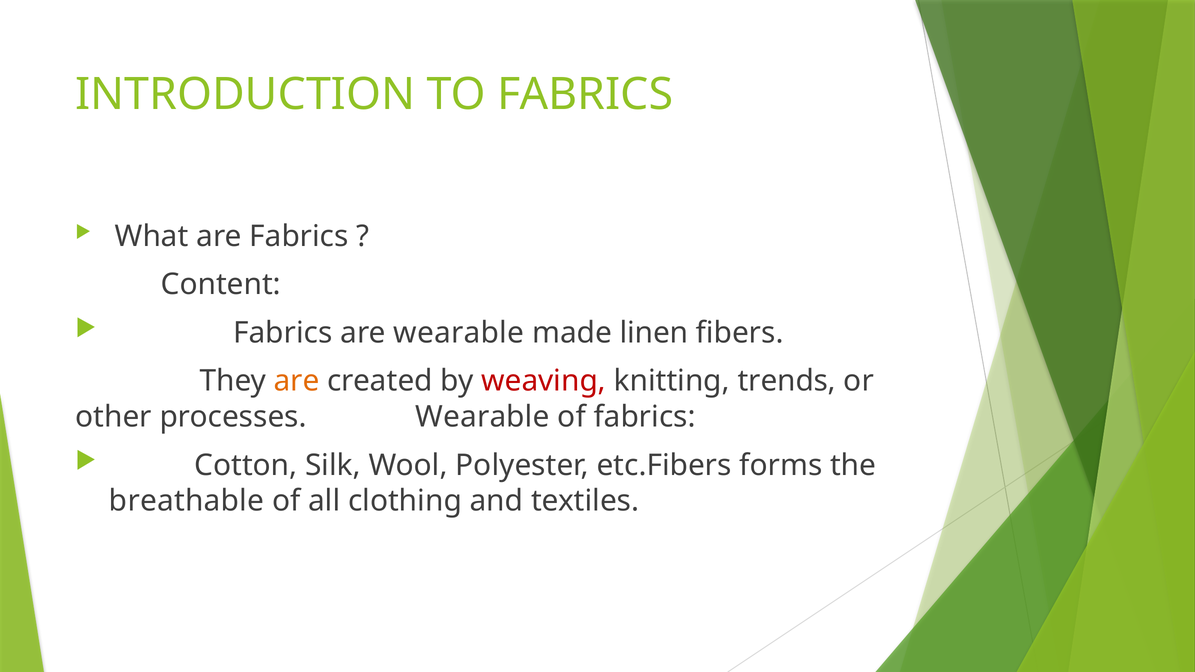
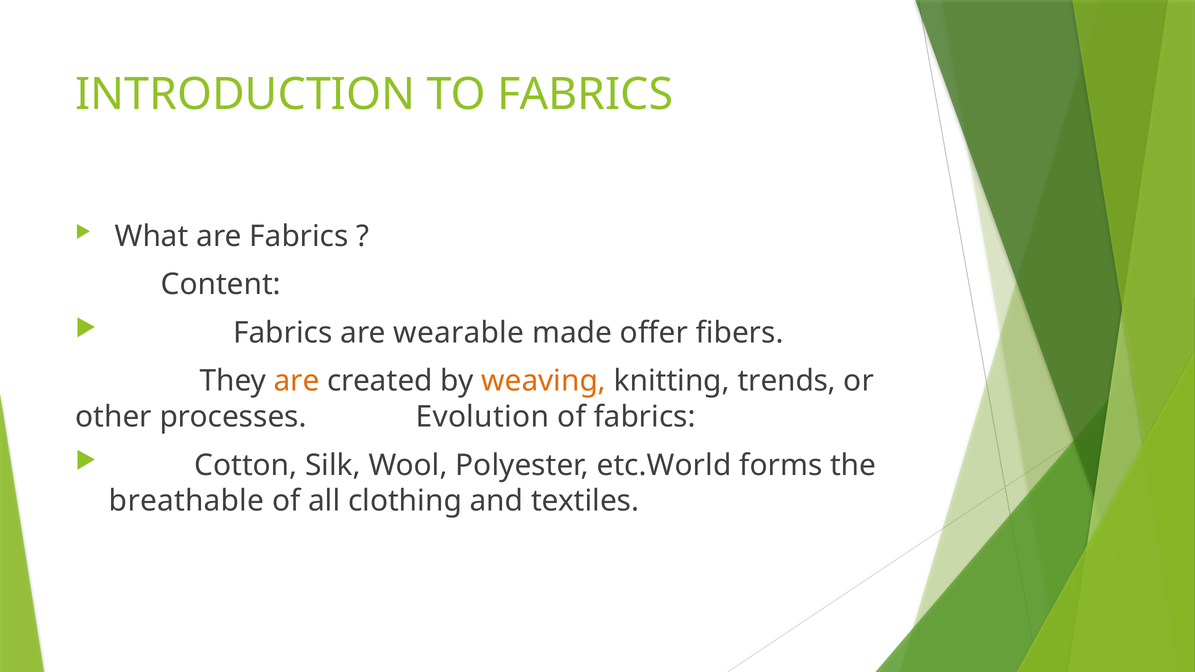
linen: linen -> offer
weaving colour: red -> orange
processes Wearable: Wearable -> Evolution
etc.Fibers: etc.Fibers -> etc.World
